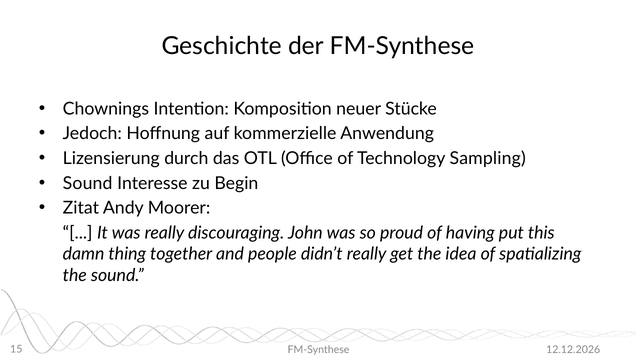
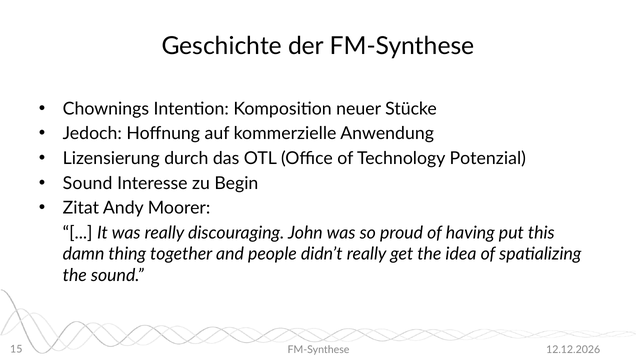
Sampling: Sampling -> Potenzial
